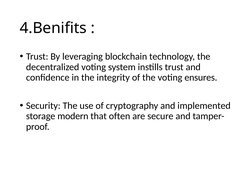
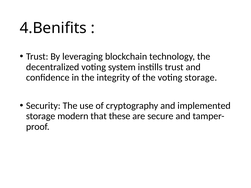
voting ensures: ensures -> storage
often: often -> these
